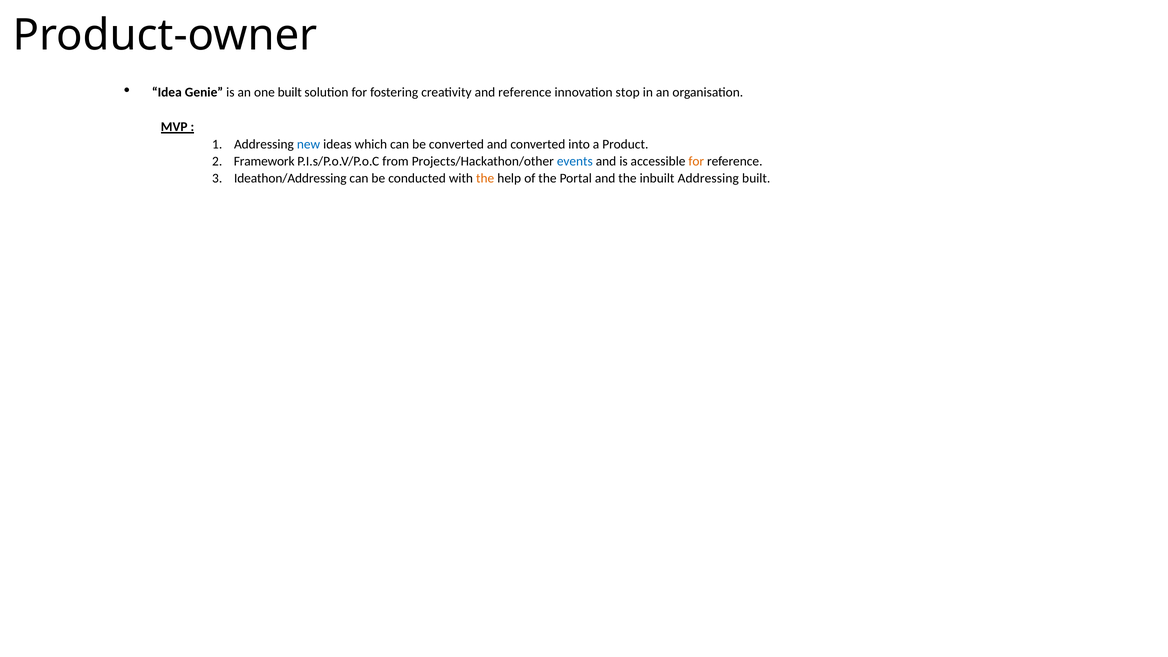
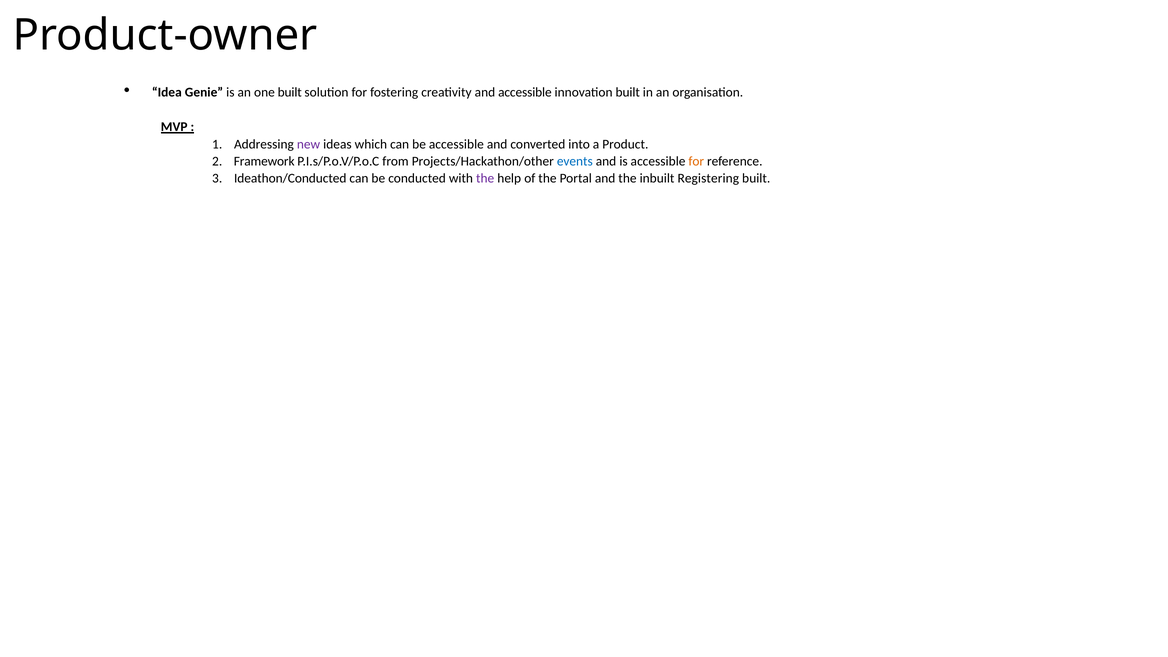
and reference: reference -> accessible
innovation stop: stop -> built
new colour: blue -> purple
be converted: converted -> accessible
Ideathon/Addressing: Ideathon/Addressing -> Ideathon/Conducted
the at (485, 178) colour: orange -> purple
inbuilt Addressing: Addressing -> Registering
